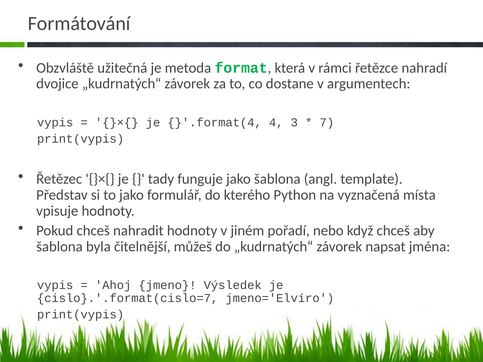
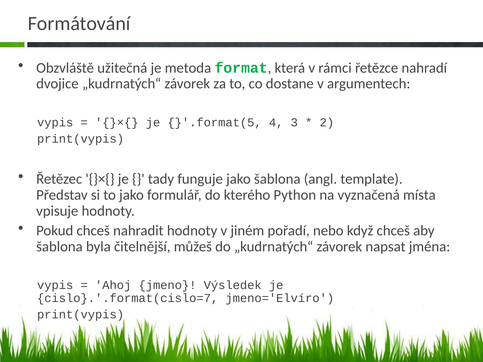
}'.format(4: }'.format(4 -> }'.format(5
7: 7 -> 2
